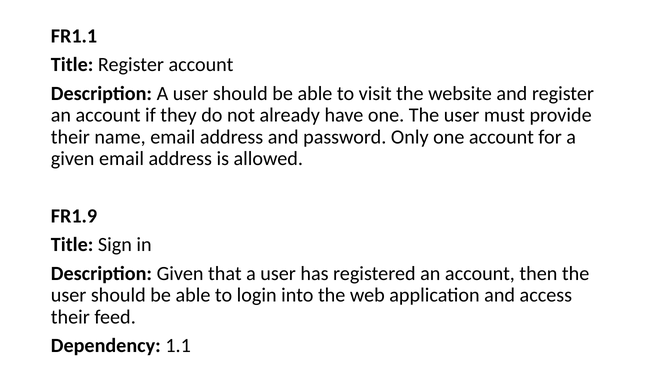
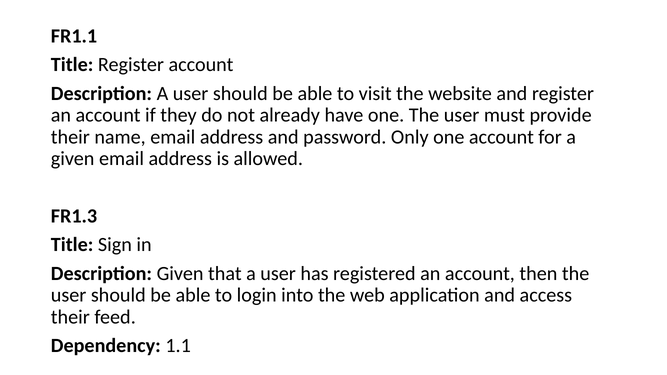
FR1.9: FR1.9 -> FR1.3
